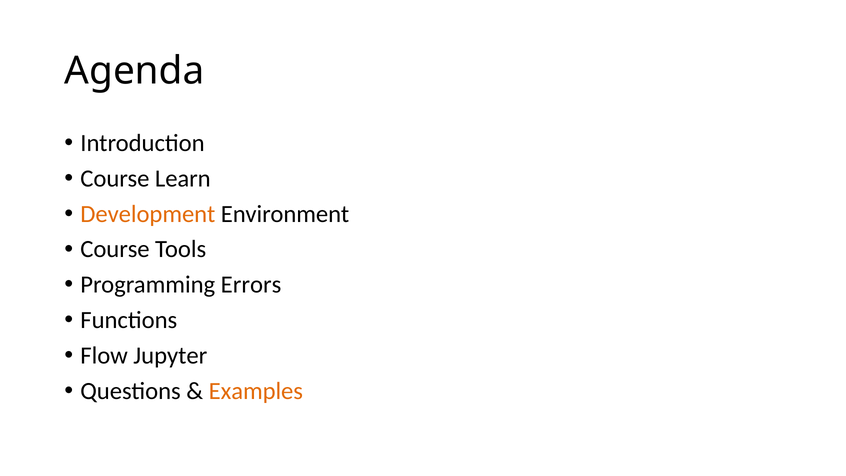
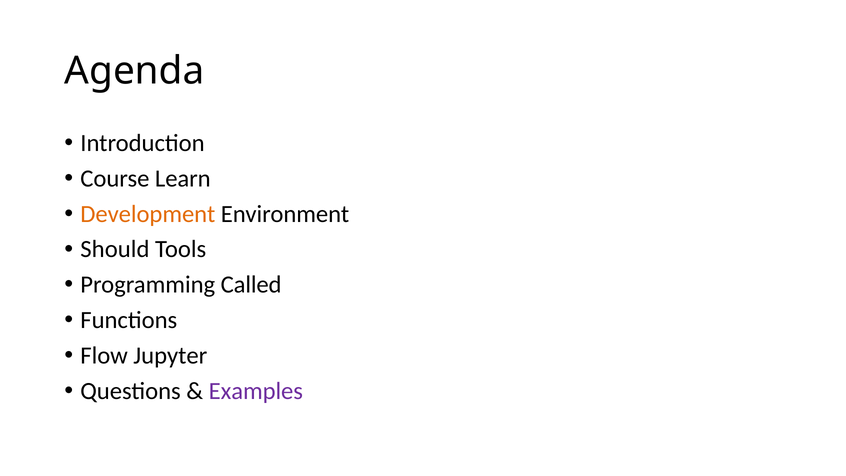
Course at (115, 249): Course -> Should
Errors: Errors -> Called
Examples colour: orange -> purple
